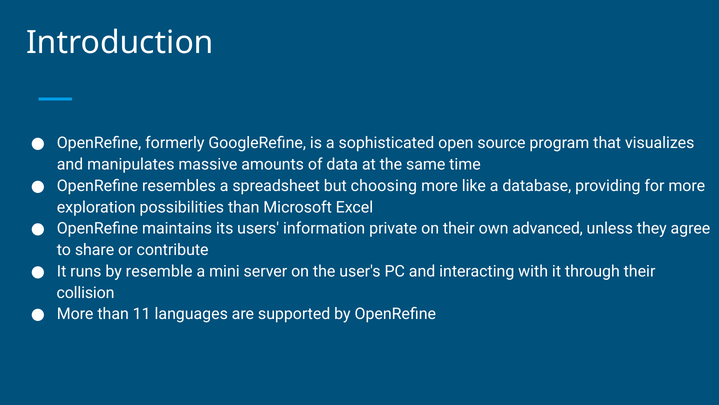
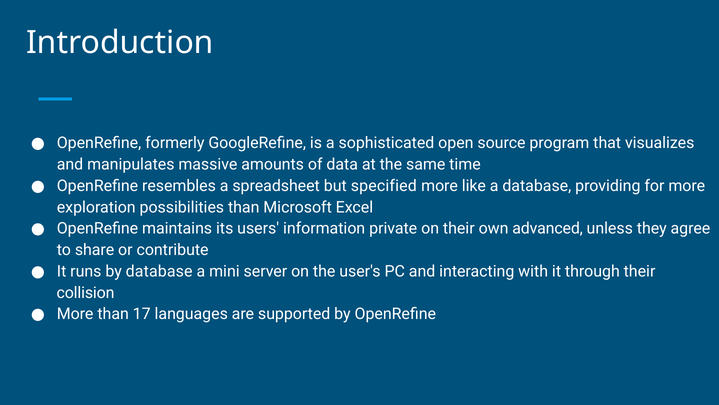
choosing: choosing -> specified
by resemble: resemble -> database
11: 11 -> 17
